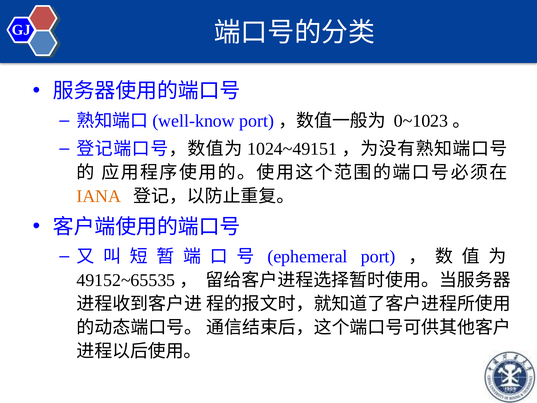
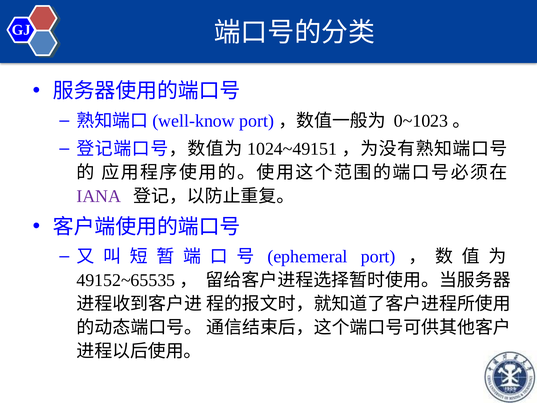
IANA colour: orange -> purple
